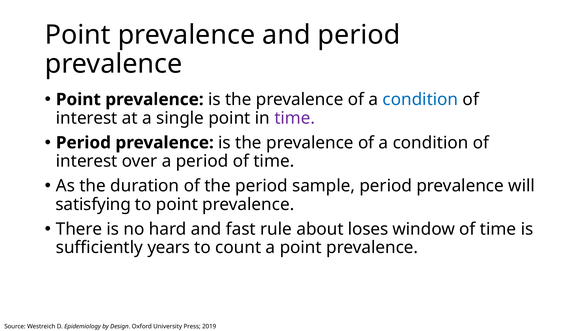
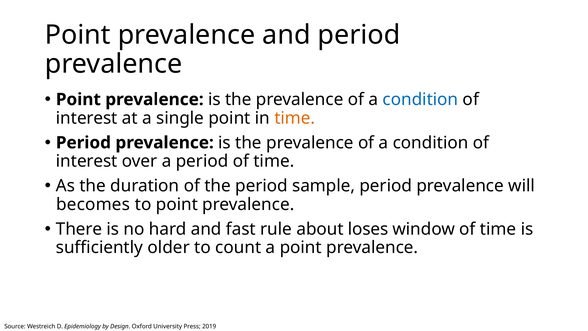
time at (295, 118) colour: purple -> orange
satisfying: satisfying -> becomes
years: years -> older
